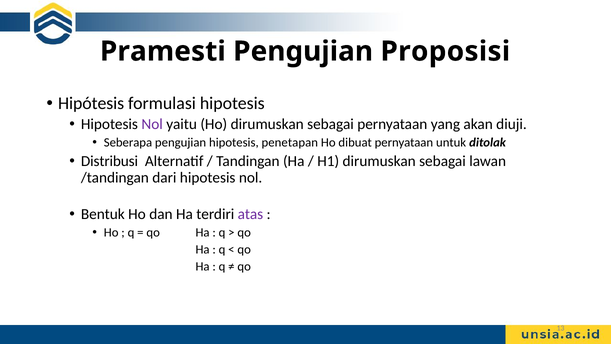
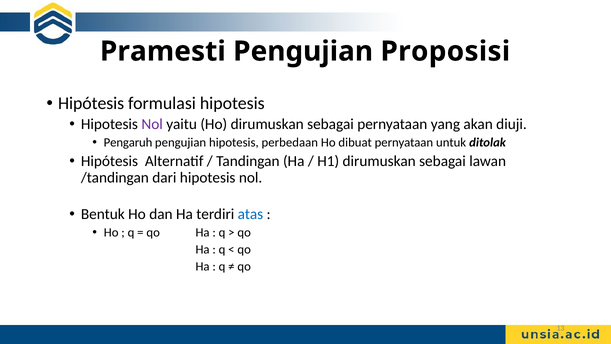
Seberapa: Seberapa -> Pengaruh
penetapan: penetapan -> perbedaan
Distribusi at (110, 161): Distribusi -> Hipótesis
atas colour: purple -> blue
